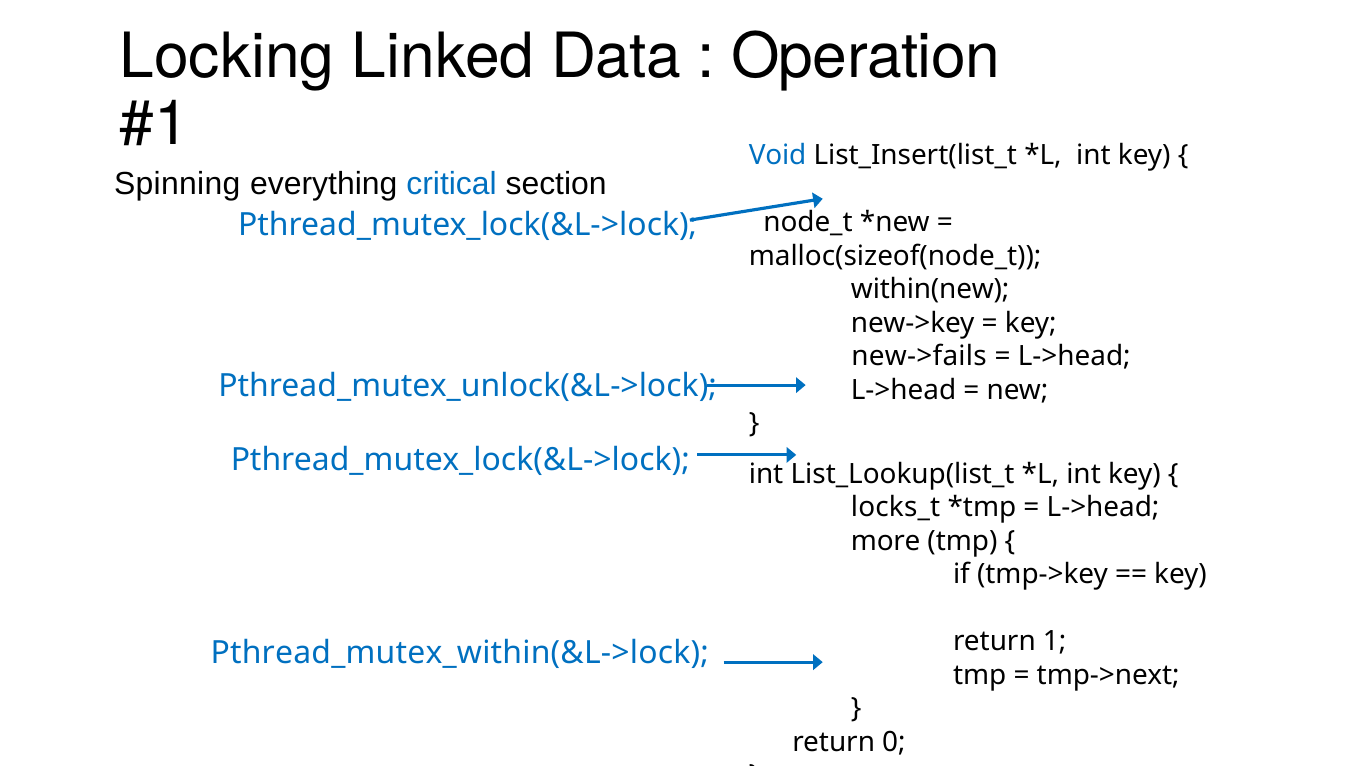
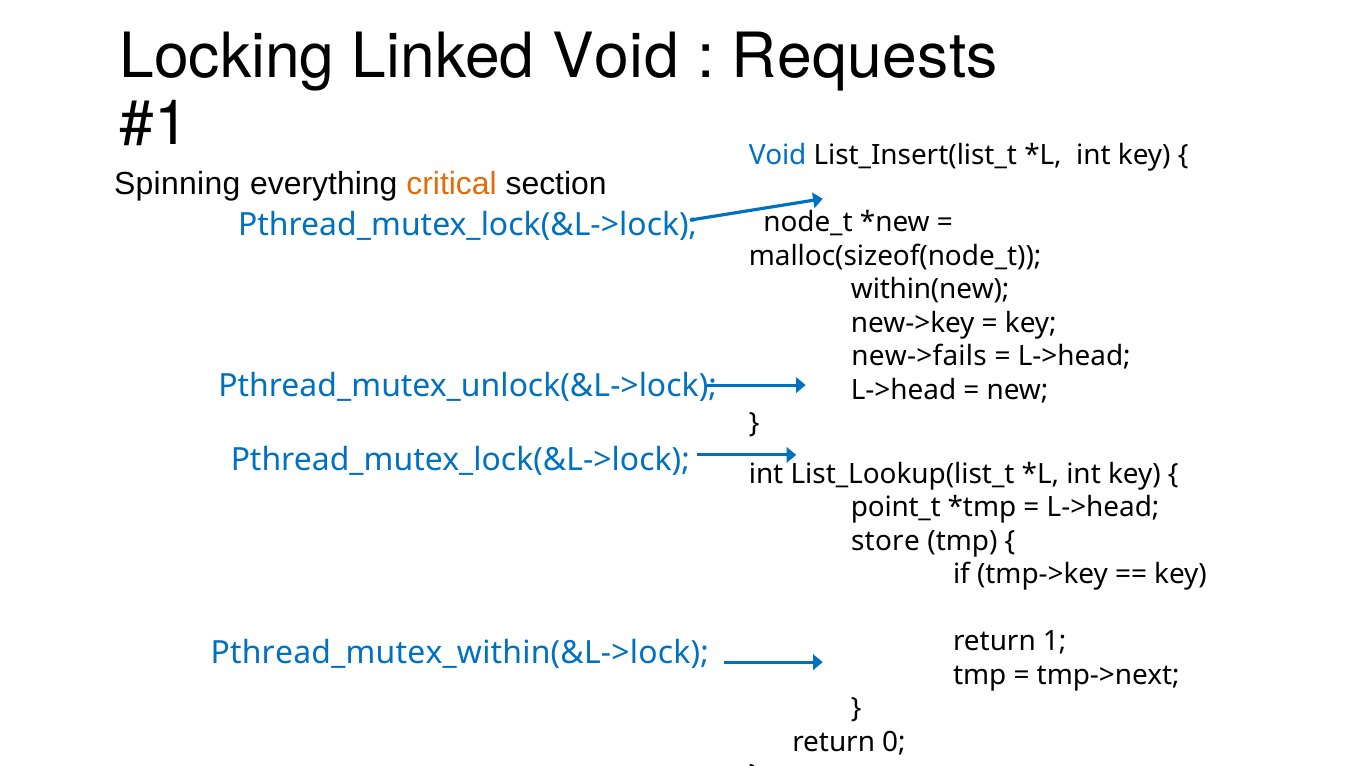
Linked Data: Data -> Void
Operation: Operation -> Requests
critical colour: blue -> orange
locks_t: locks_t -> point_t
more: more -> store
